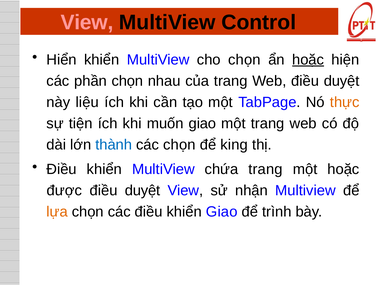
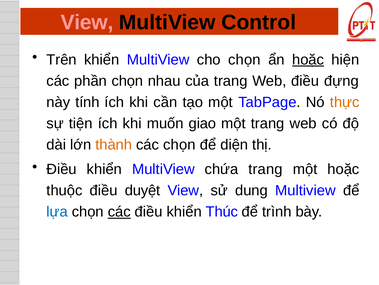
Hiển: Hiển -> Trên
Web điều duyệt: duyệt -> đựng
liệu: liệu -> tính
thành colour: blue -> orange
king: king -> diện
được: được -> thuộc
nhận: nhận -> dung
lựa colour: orange -> blue
các at (119, 211) underline: none -> present
khiển Giao: Giao -> Thúc
